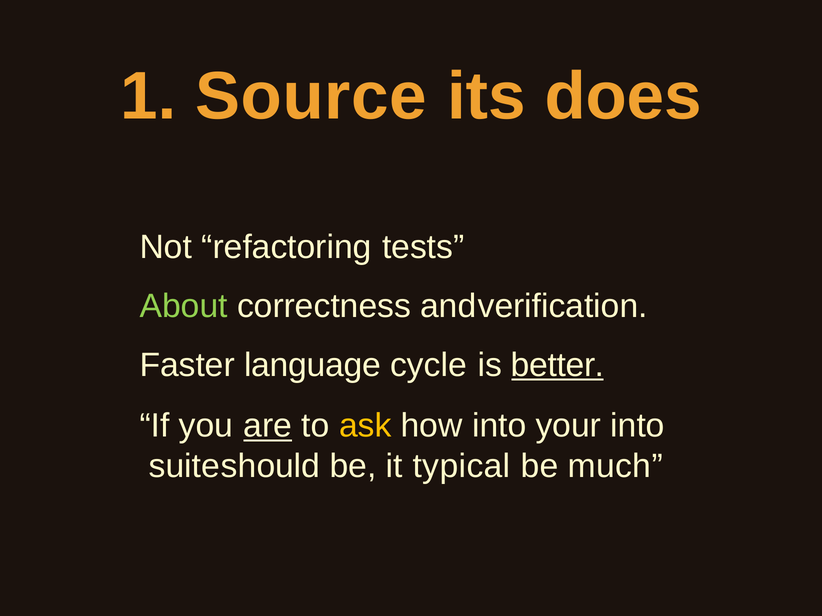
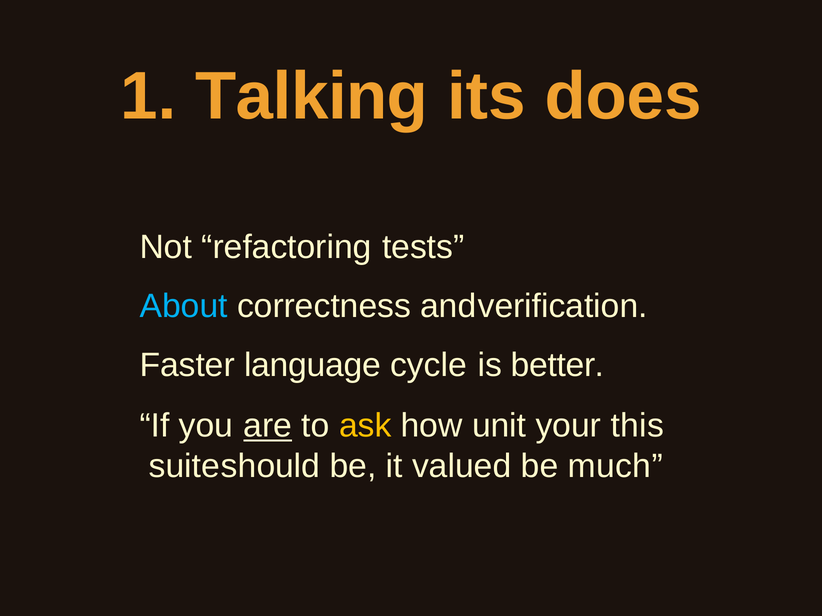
Source: Source -> Talking
About colour: light green -> light blue
better underline: present -> none
how into: into -> unit
your into: into -> this
typical: typical -> valued
